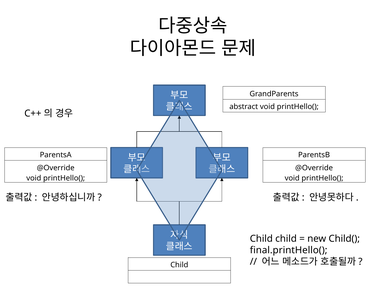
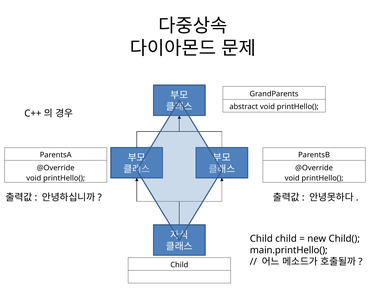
final.printHello(: final.printHello( -> main.printHello(
